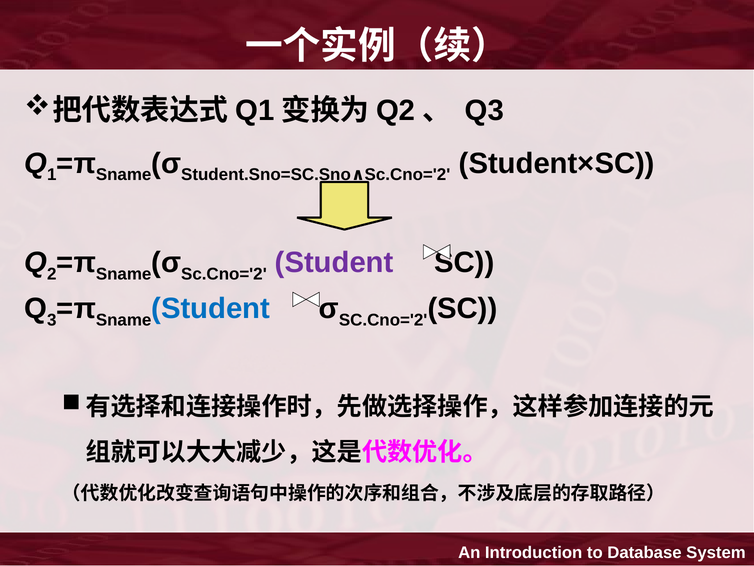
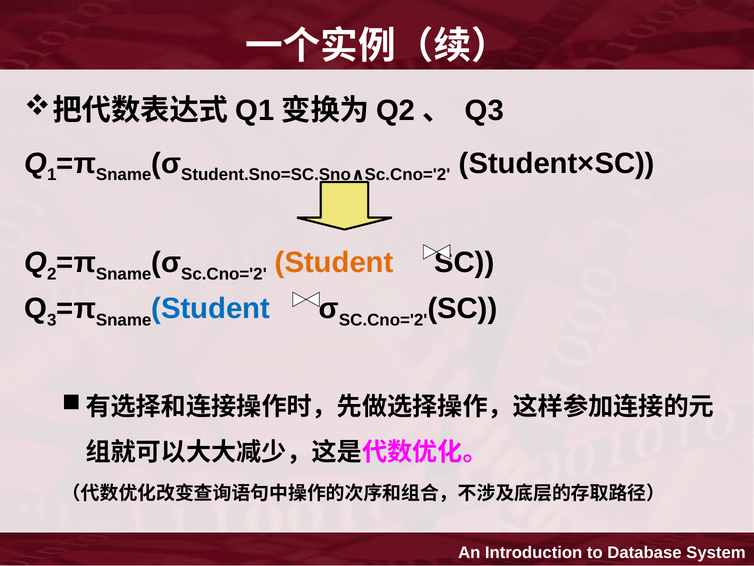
Student at (334, 262) colour: purple -> orange
